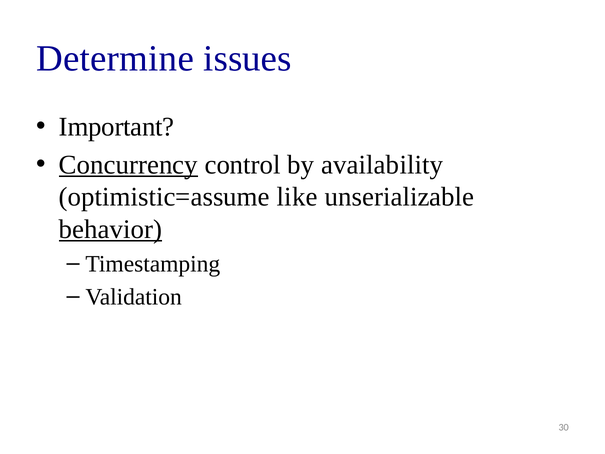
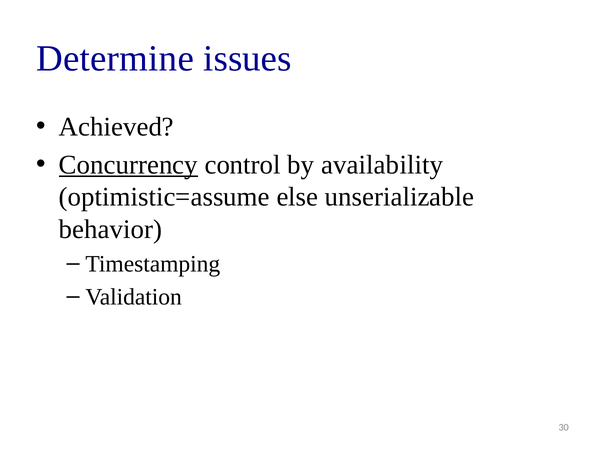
Important: Important -> Achieved
like: like -> else
behavior underline: present -> none
